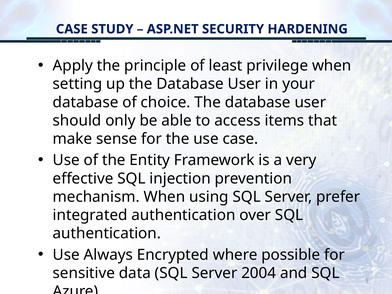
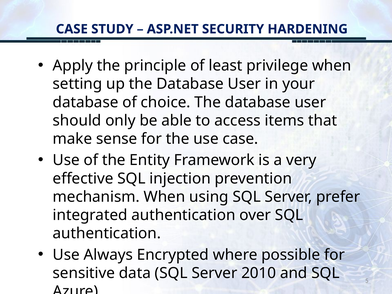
2004: 2004 -> 2010
